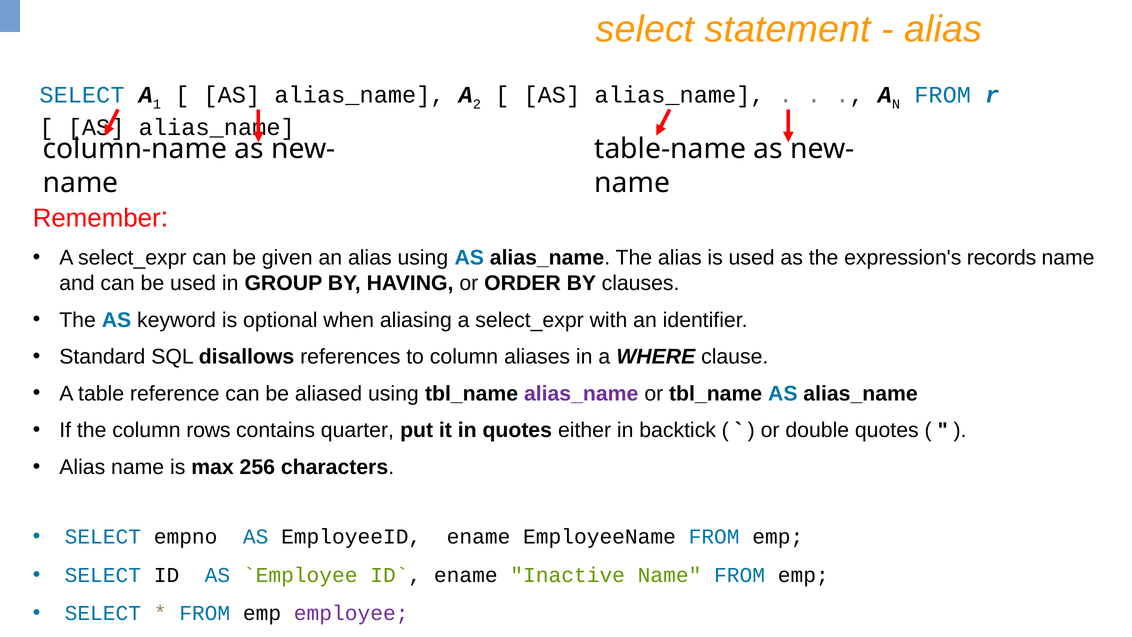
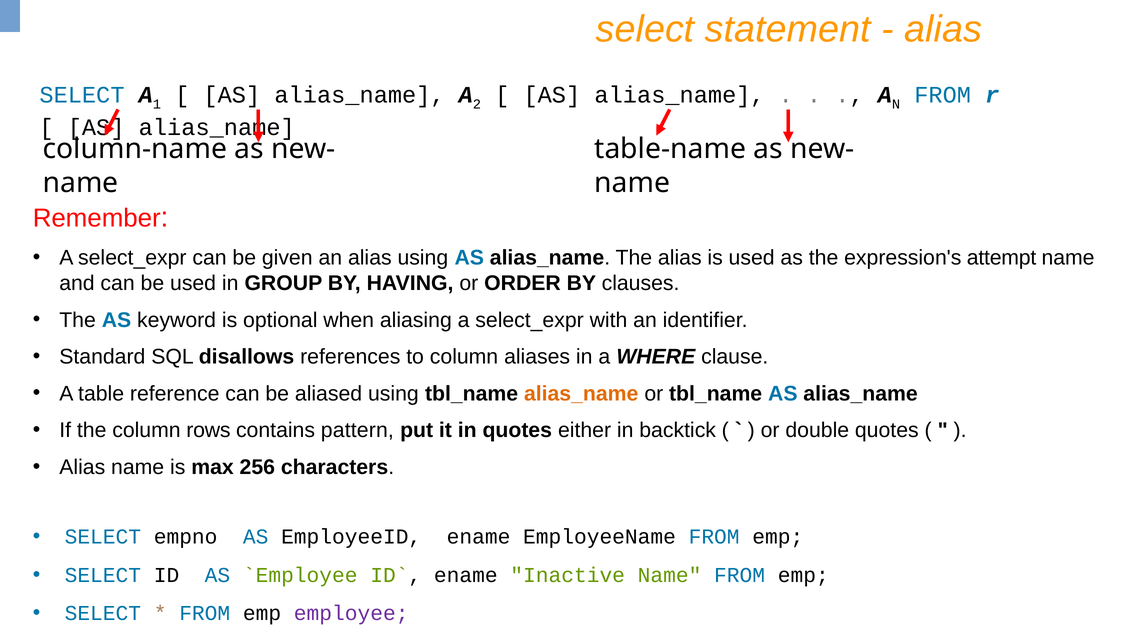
records: records -> attempt
alias_name at (581, 393) colour: purple -> orange
quarter: quarter -> pattern
